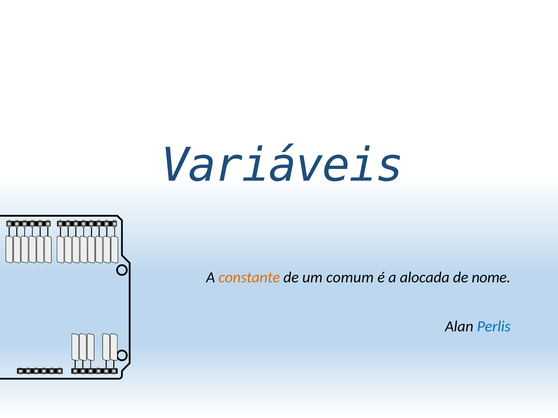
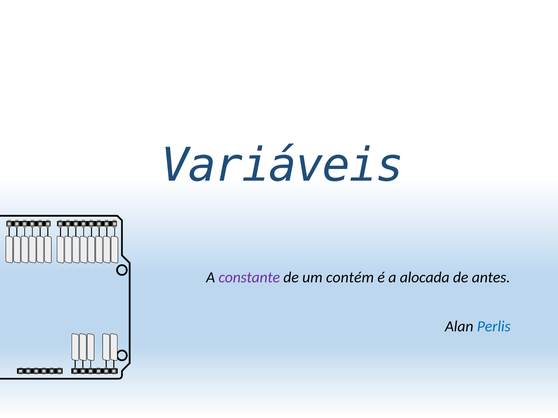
constante colour: orange -> purple
comum: comum -> contém
nome: nome -> antes
